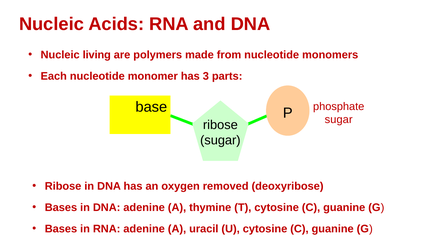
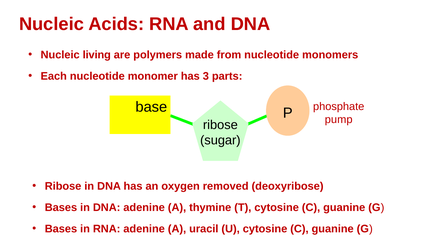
sugar at (339, 120): sugar -> pump
